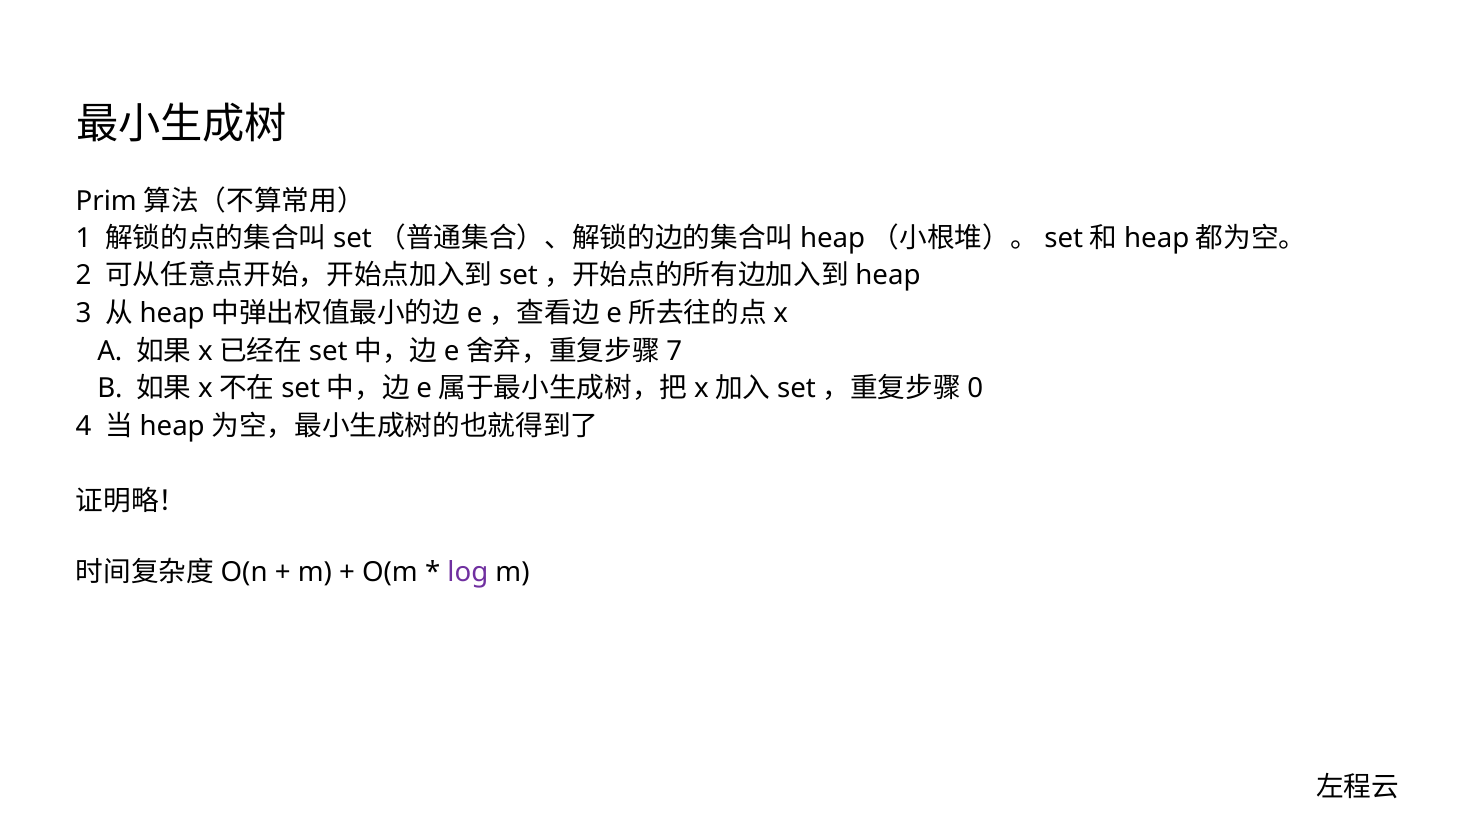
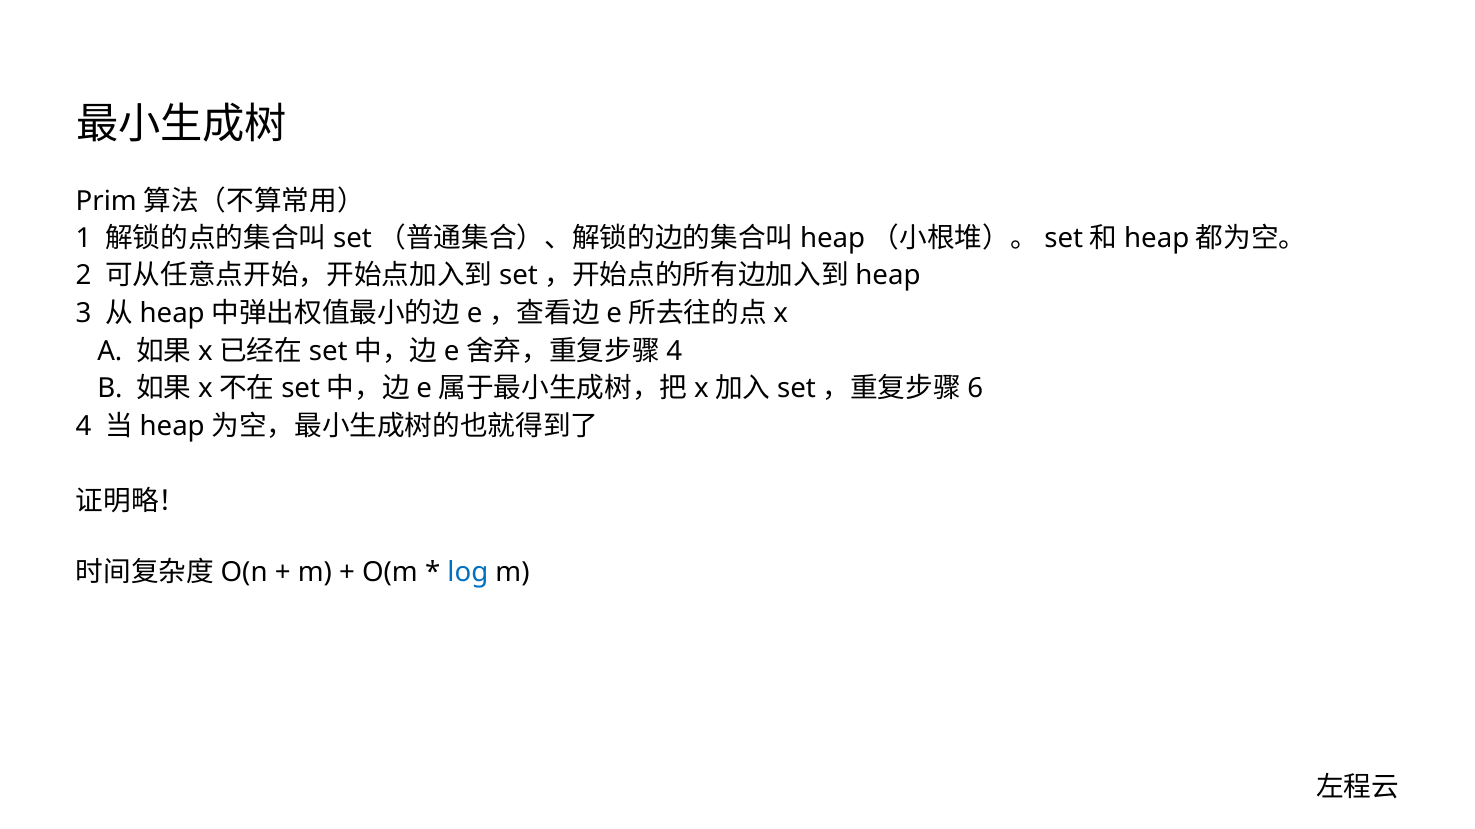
7 at (674, 351): 7 -> 4
0: 0 -> 6
log colour: purple -> blue
